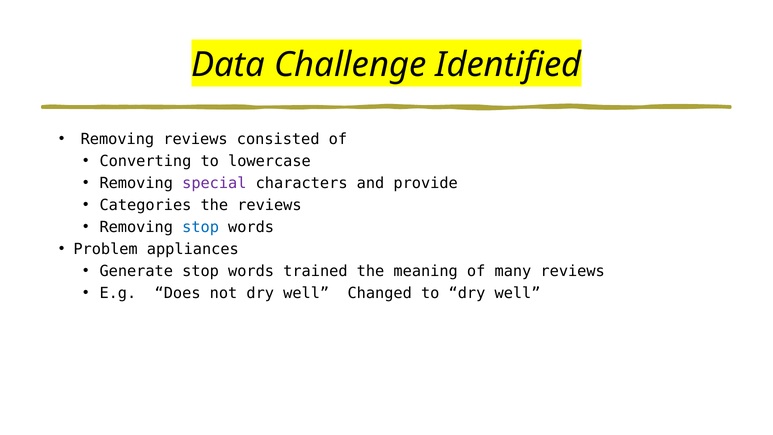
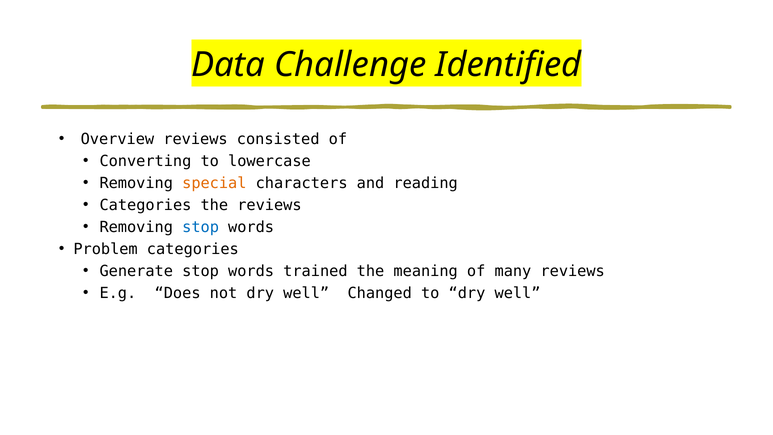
Removing at (117, 139): Removing -> Overview
special colour: purple -> orange
provide: provide -> reading
Problem appliances: appliances -> categories
